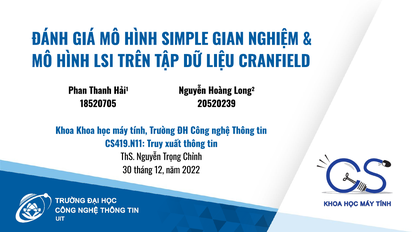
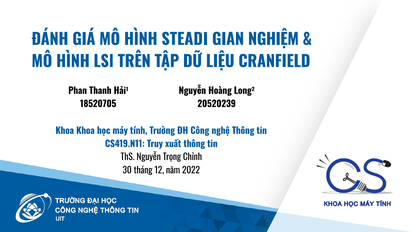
SIMPLE: SIMPLE -> STEADI
